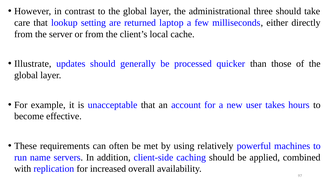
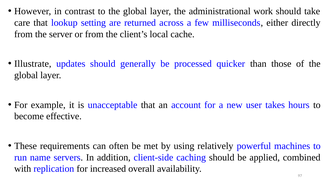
three: three -> work
laptop: laptop -> across
